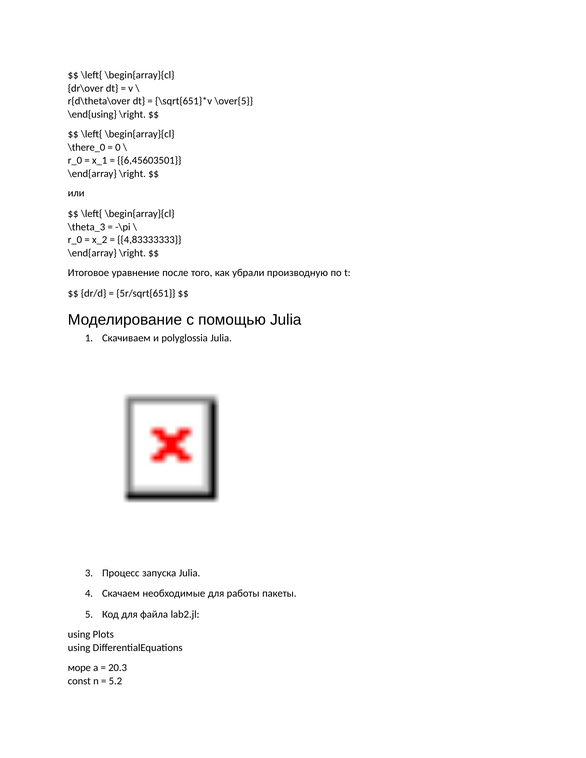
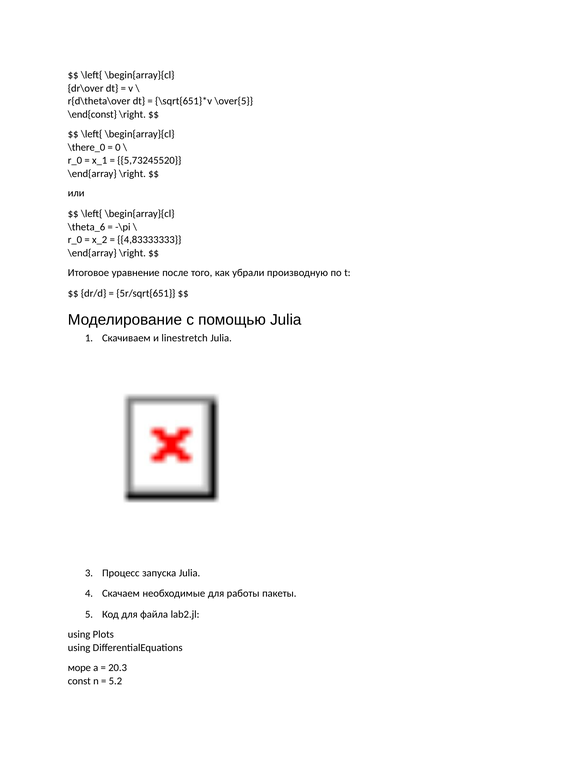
\end{using: \end{using -> \end{const
6,45603501: 6,45603501 -> 5,73245520
\theta_3: \theta_3 -> \theta_6
polyglossia: polyglossia -> linestretch
